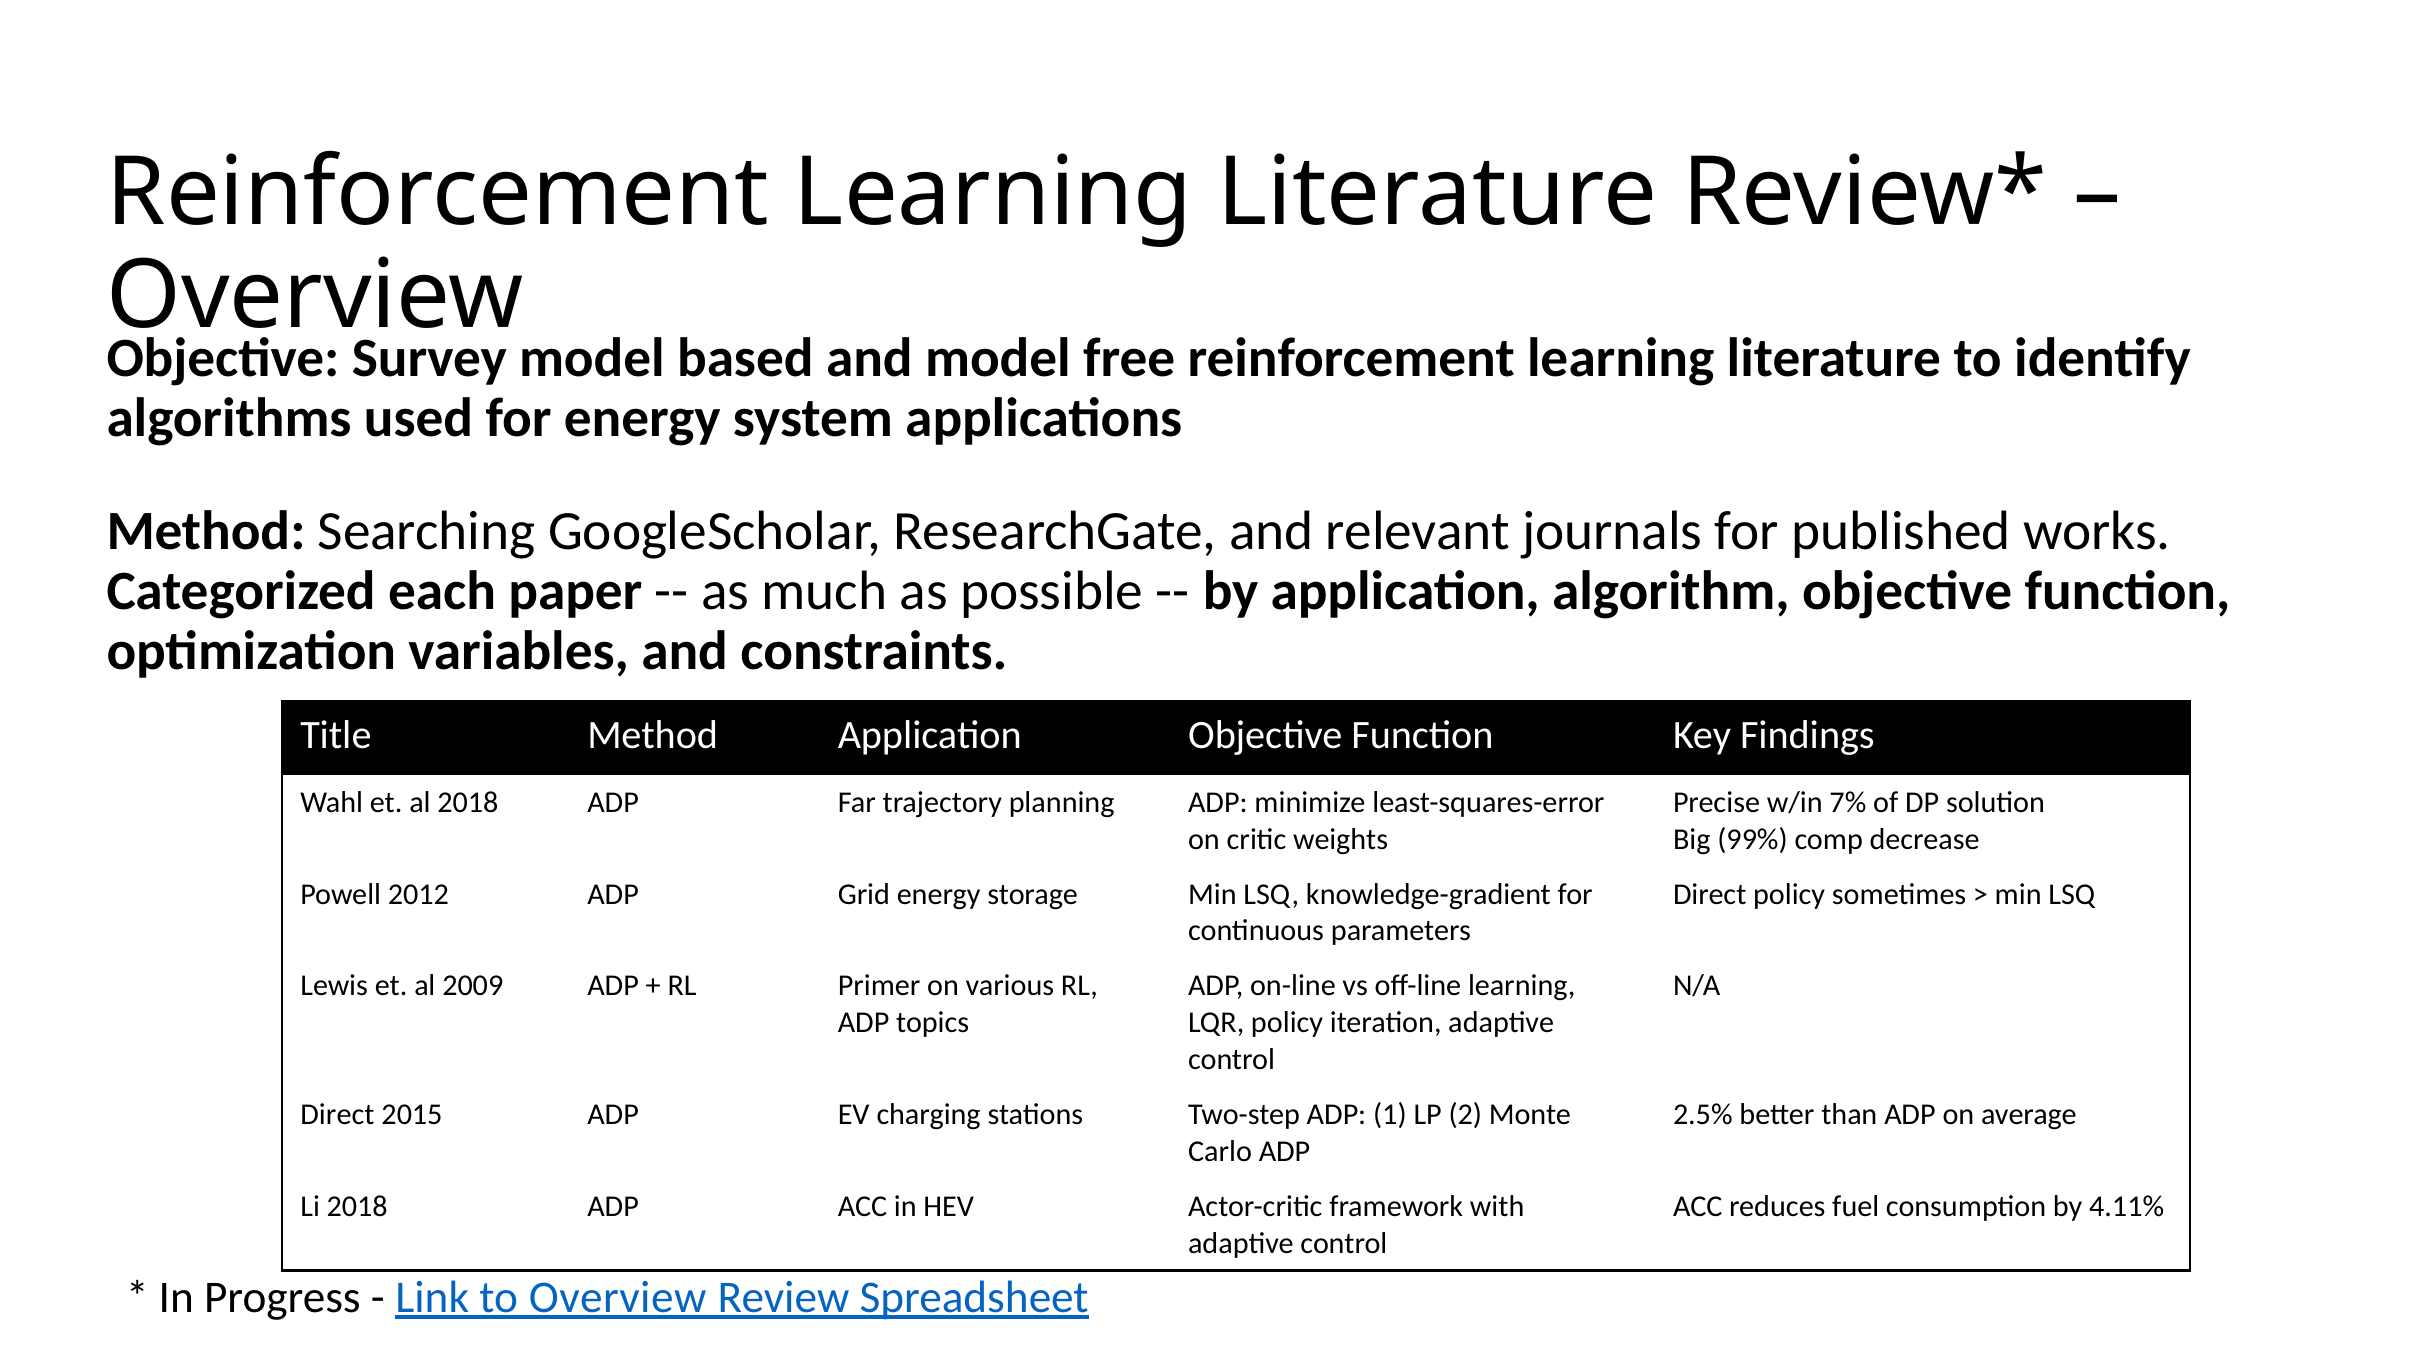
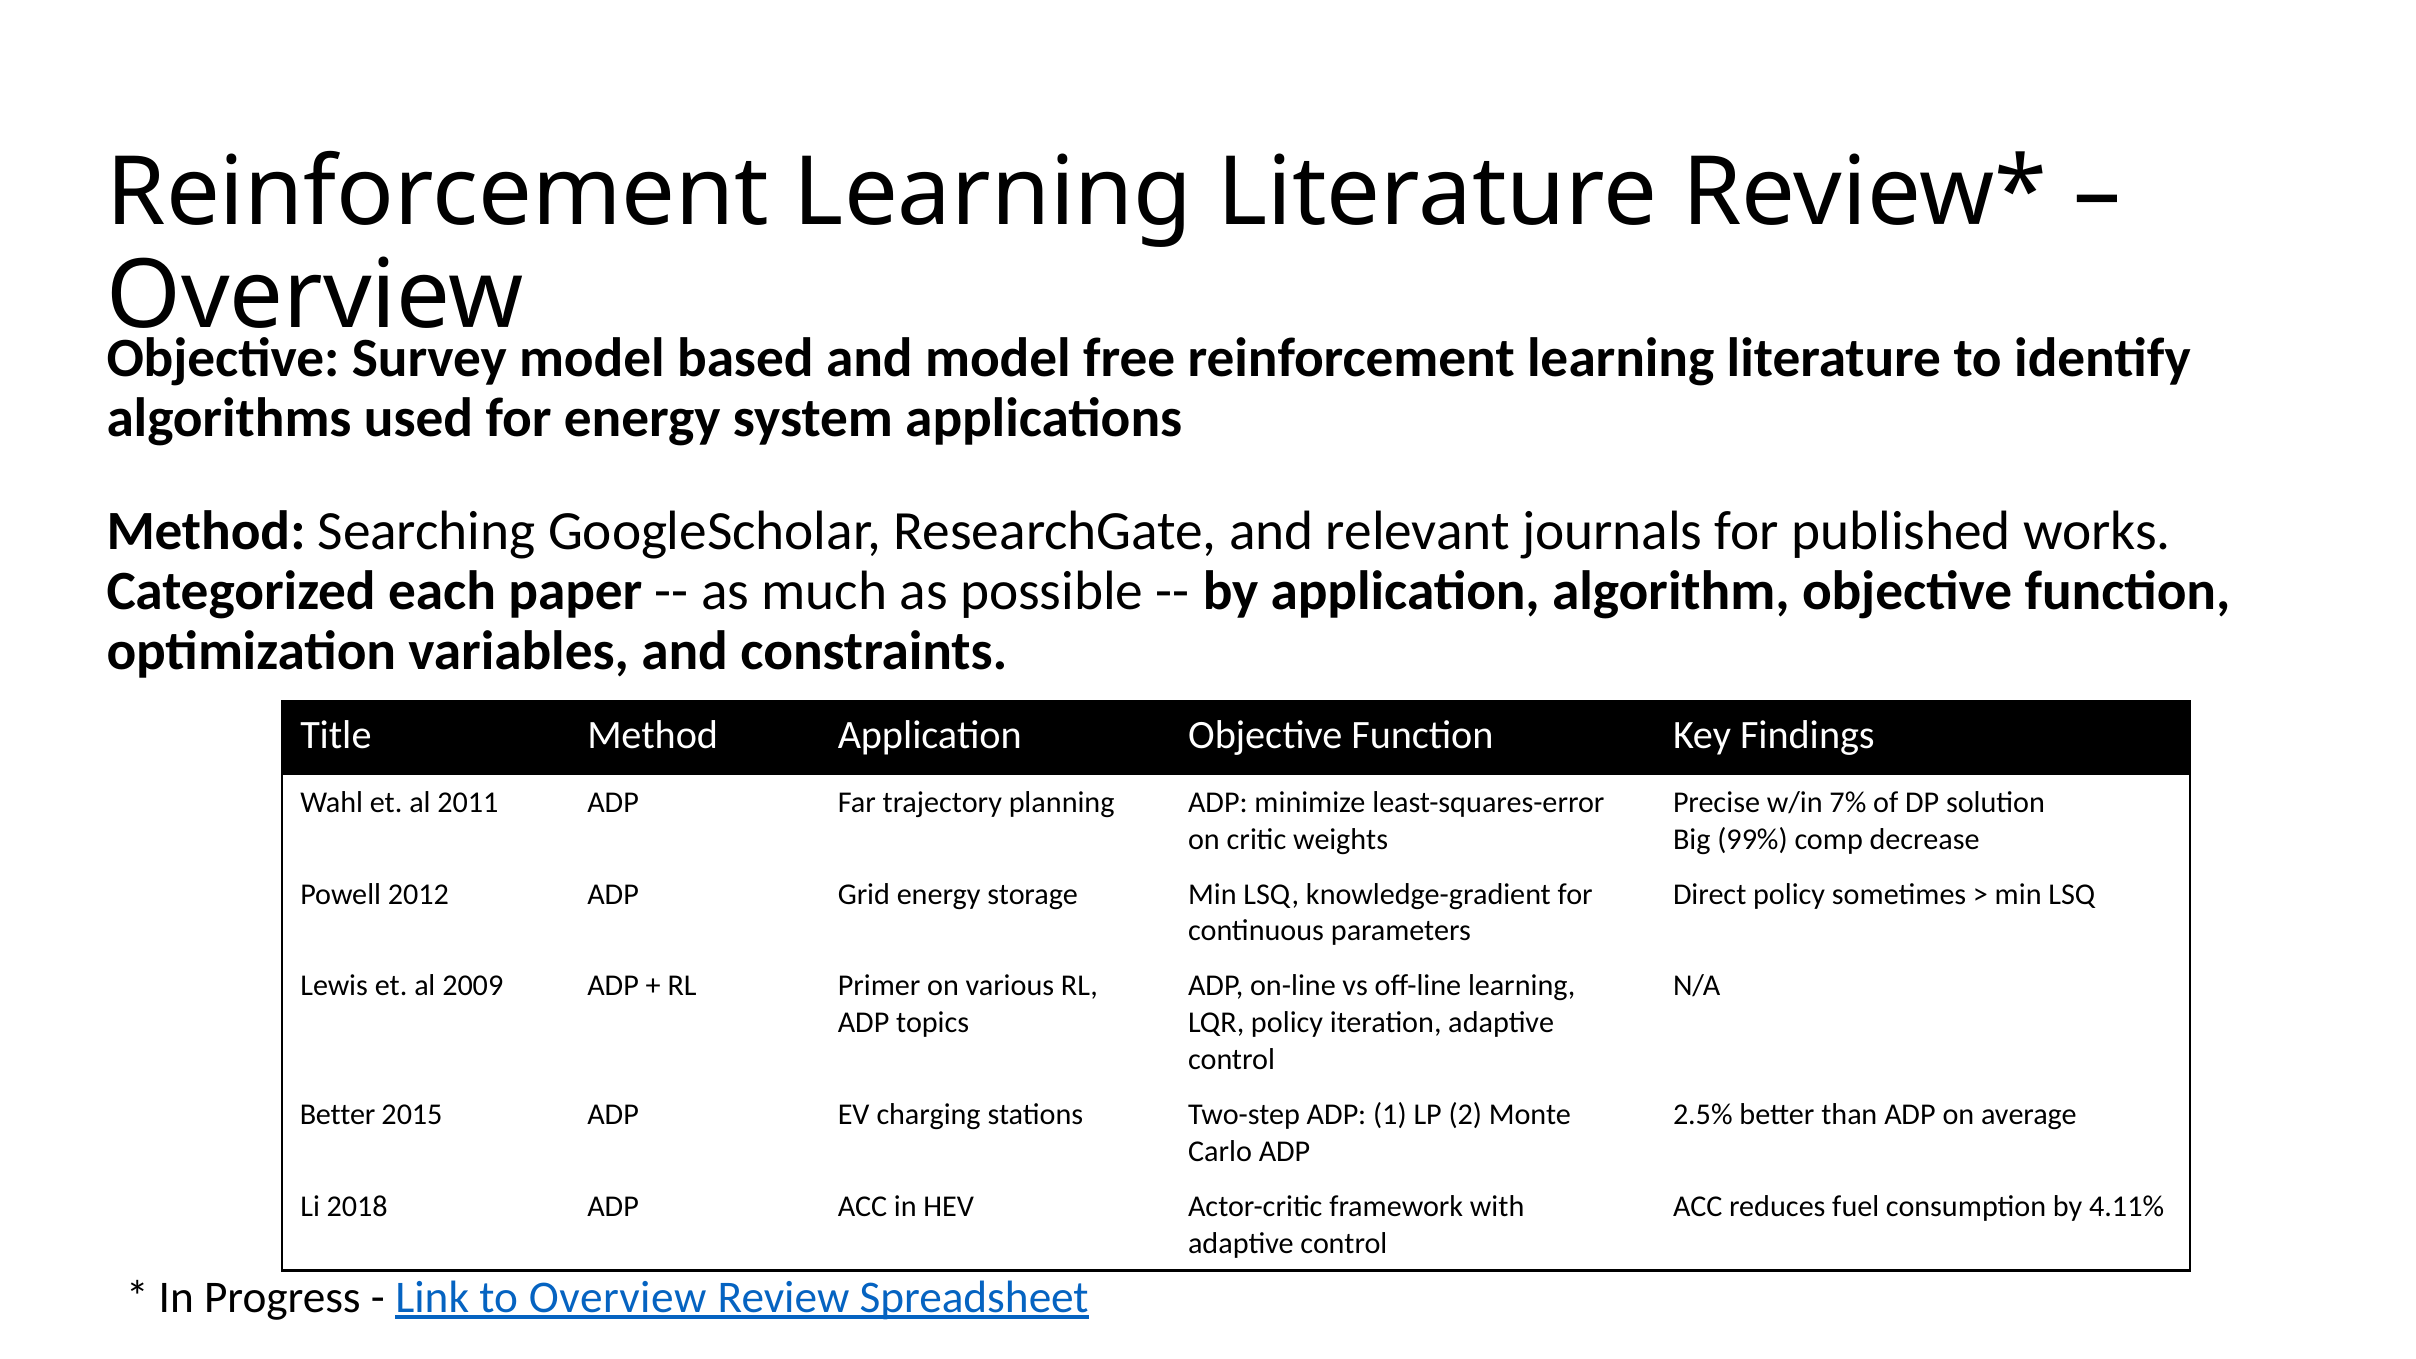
al 2018: 2018 -> 2011
Direct at (337, 1115): Direct -> Better
